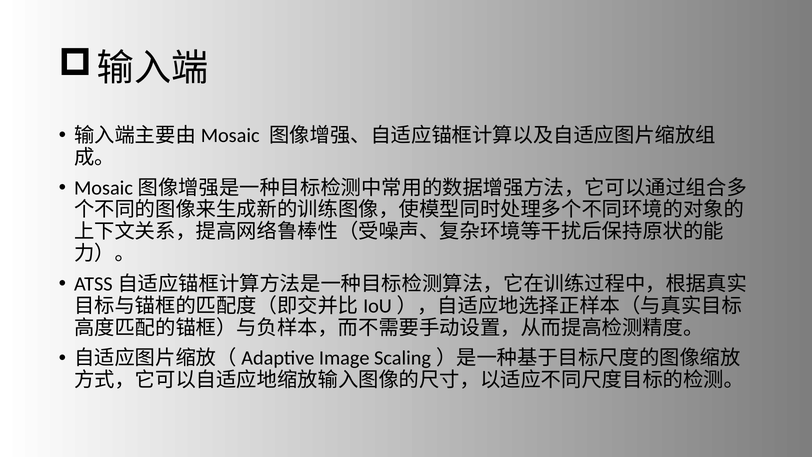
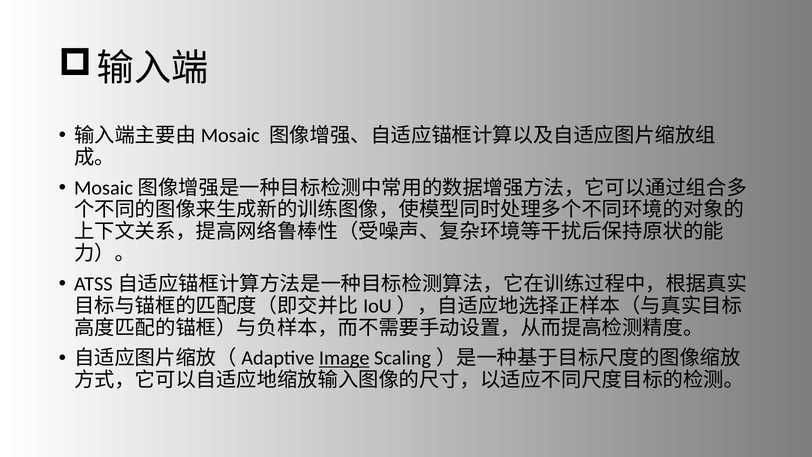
Image underline: none -> present
